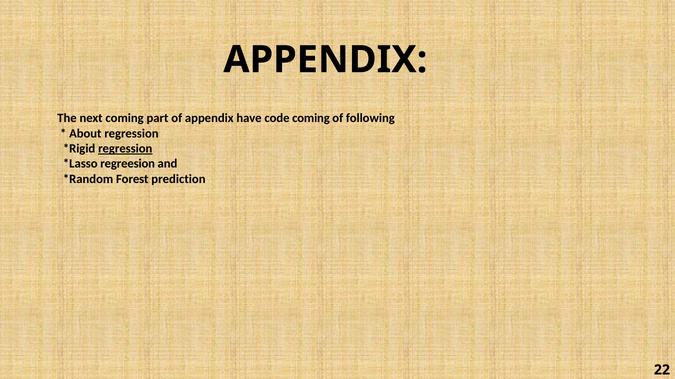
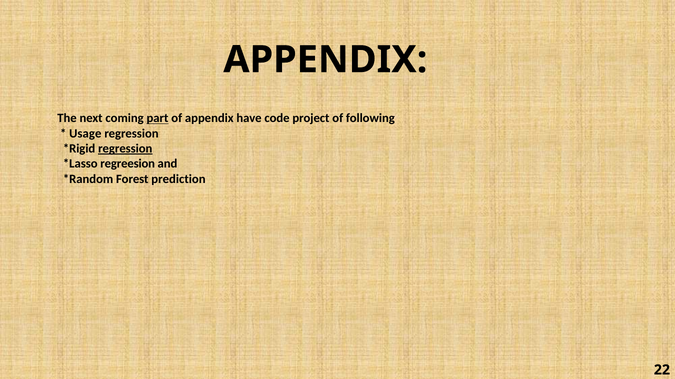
part underline: none -> present
code coming: coming -> project
About: About -> Usage
